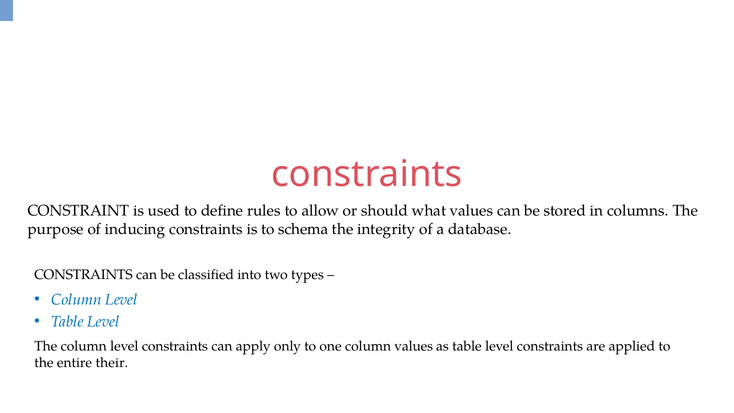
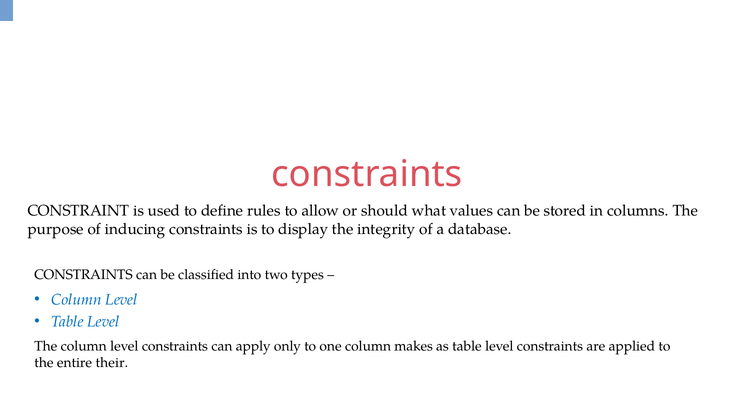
schema: schema -> display
column values: values -> makes
